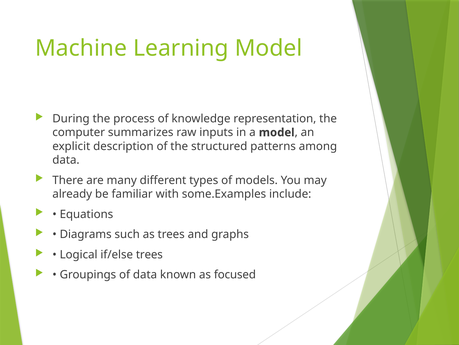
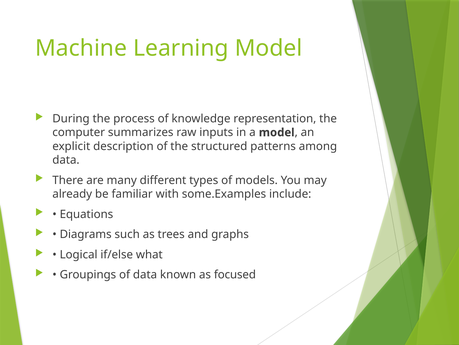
if/else trees: trees -> what
